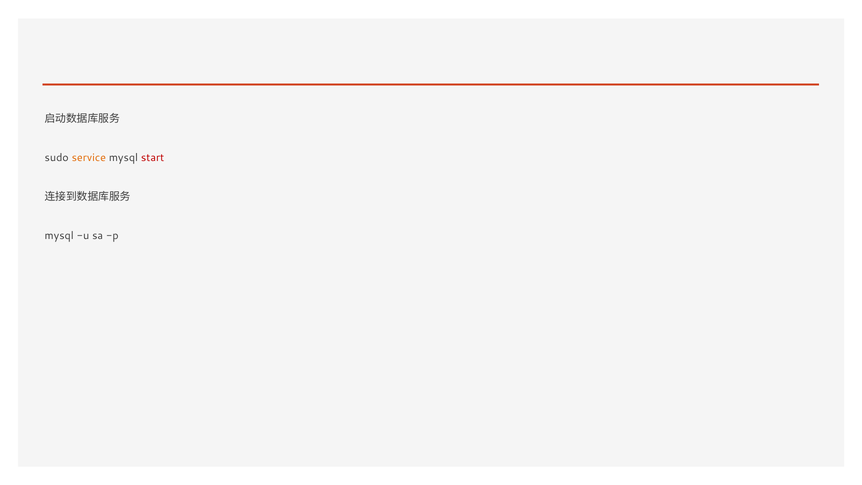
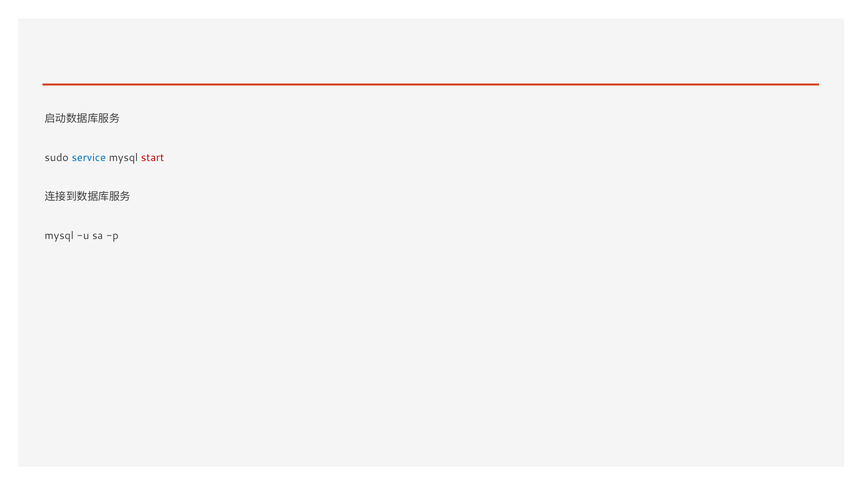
service colour: orange -> blue
